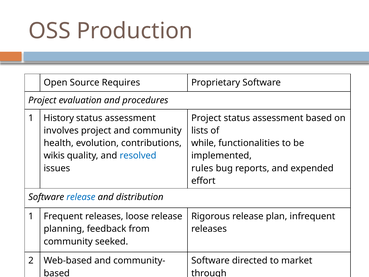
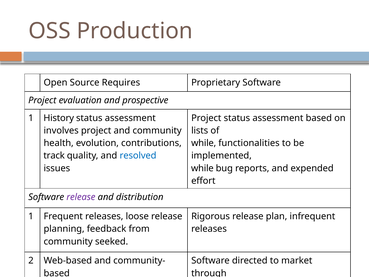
procedures: procedures -> prospective
wikis: wikis -> track
rules at (202, 168): rules -> while
release at (81, 197) colour: blue -> purple
